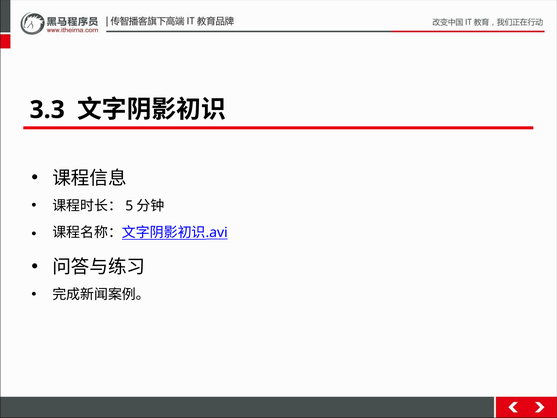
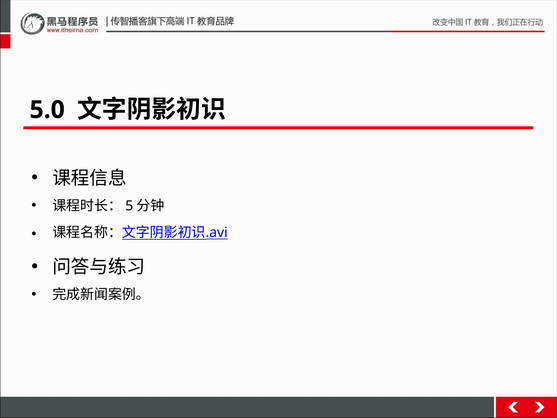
3.3: 3.3 -> 5.0
